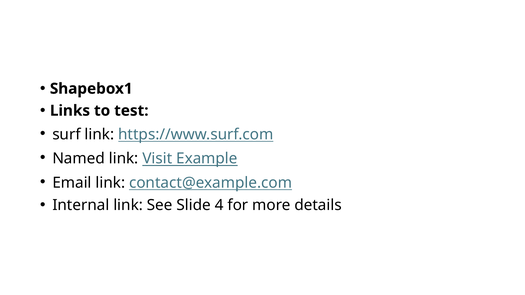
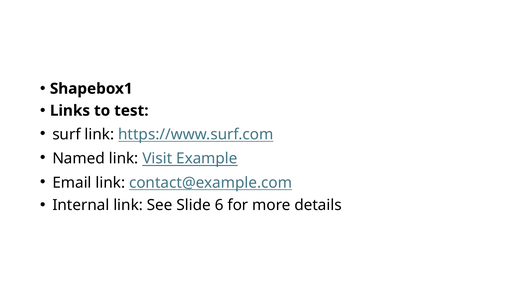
4: 4 -> 6
